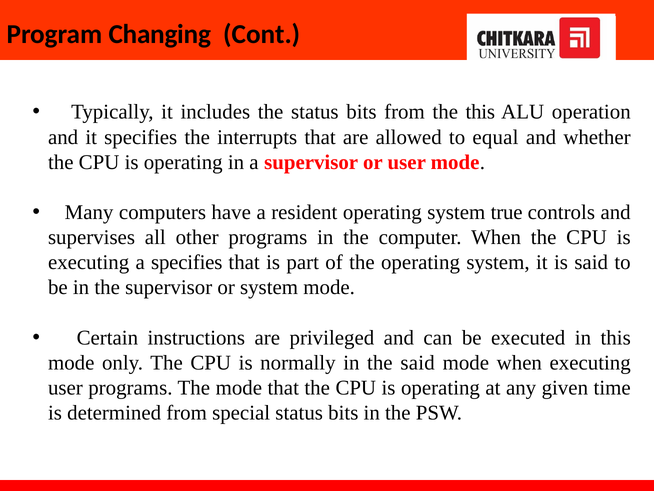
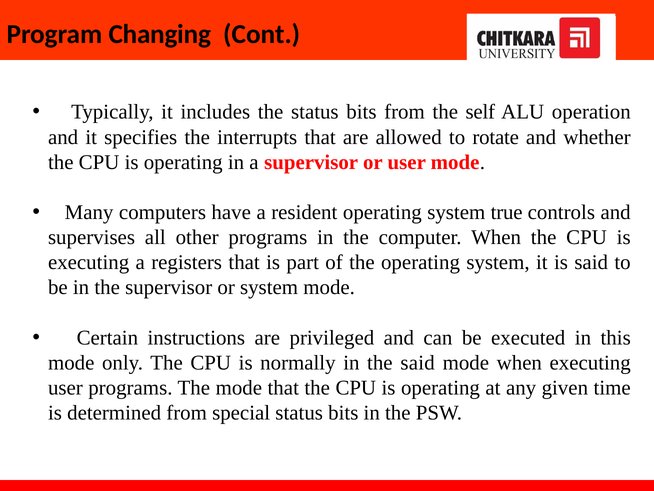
the this: this -> self
equal: equal -> rotate
a specifies: specifies -> registers
